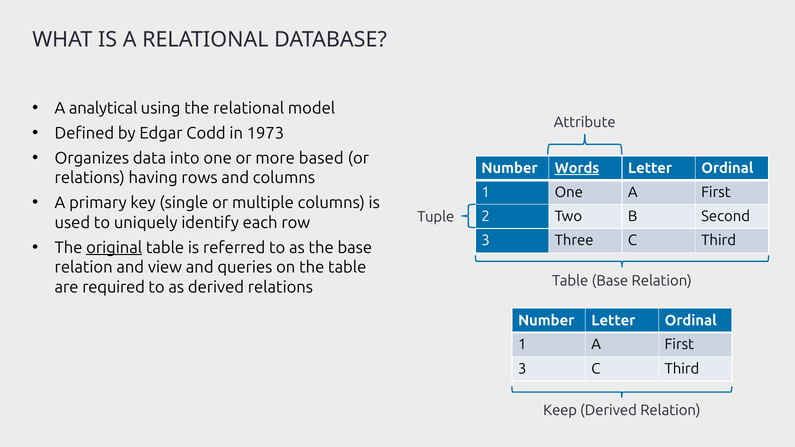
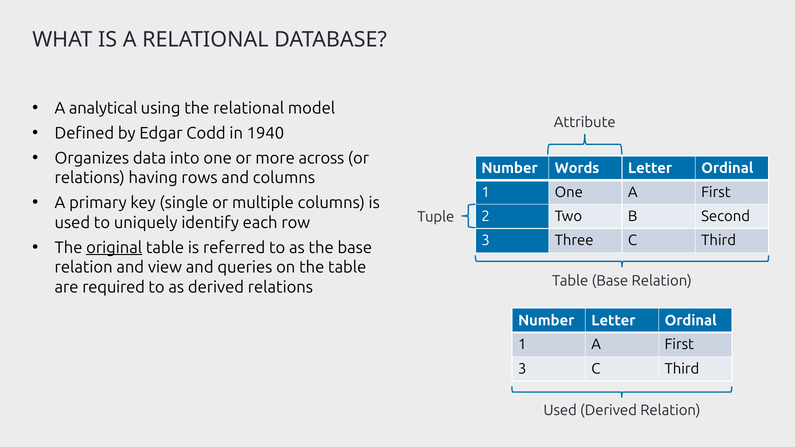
1973: 1973 -> 1940
based: based -> across
Words underline: present -> none
Keep at (560, 411): Keep -> Used
